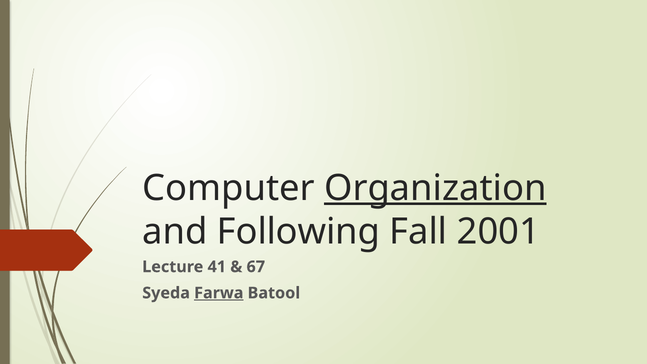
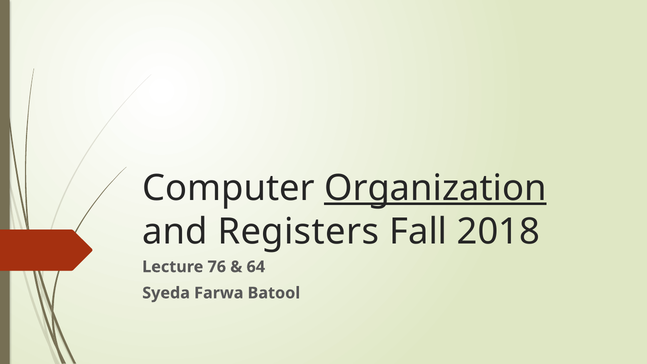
Following: Following -> Registers
2001: 2001 -> 2018
41: 41 -> 76
67: 67 -> 64
Farwa underline: present -> none
